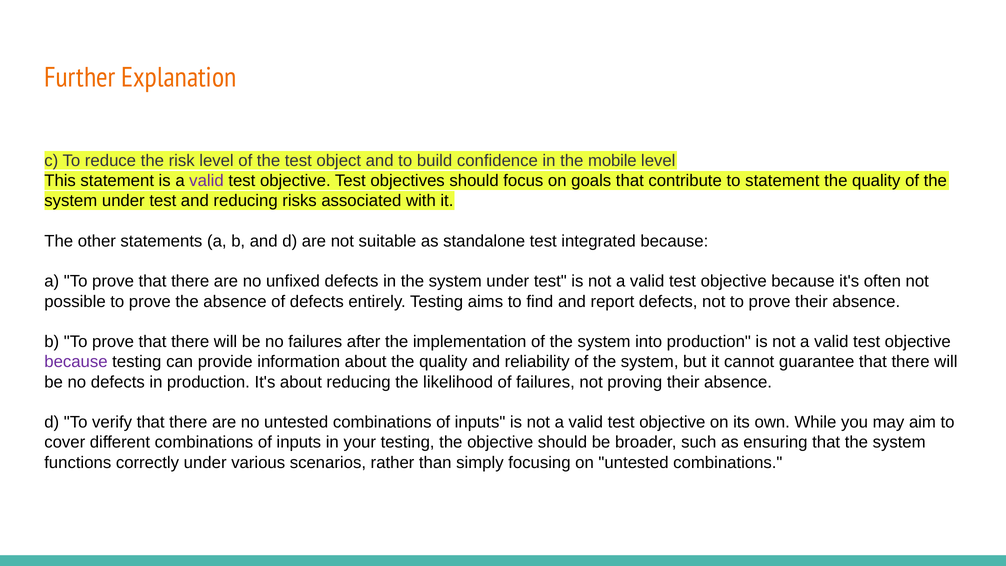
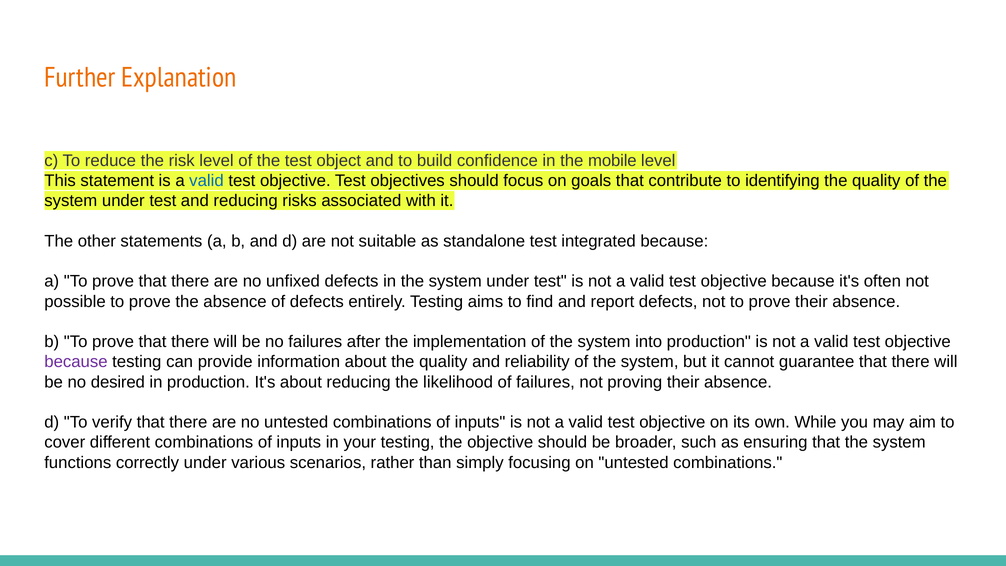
valid at (207, 181) colour: purple -> blue
to statement: statement -> identifying
no defects: defects -> desired
